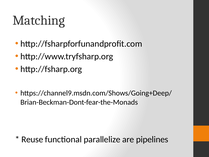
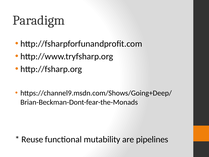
Matching: Matching -> Paradigm
parallelize: parallelize -> mutability
